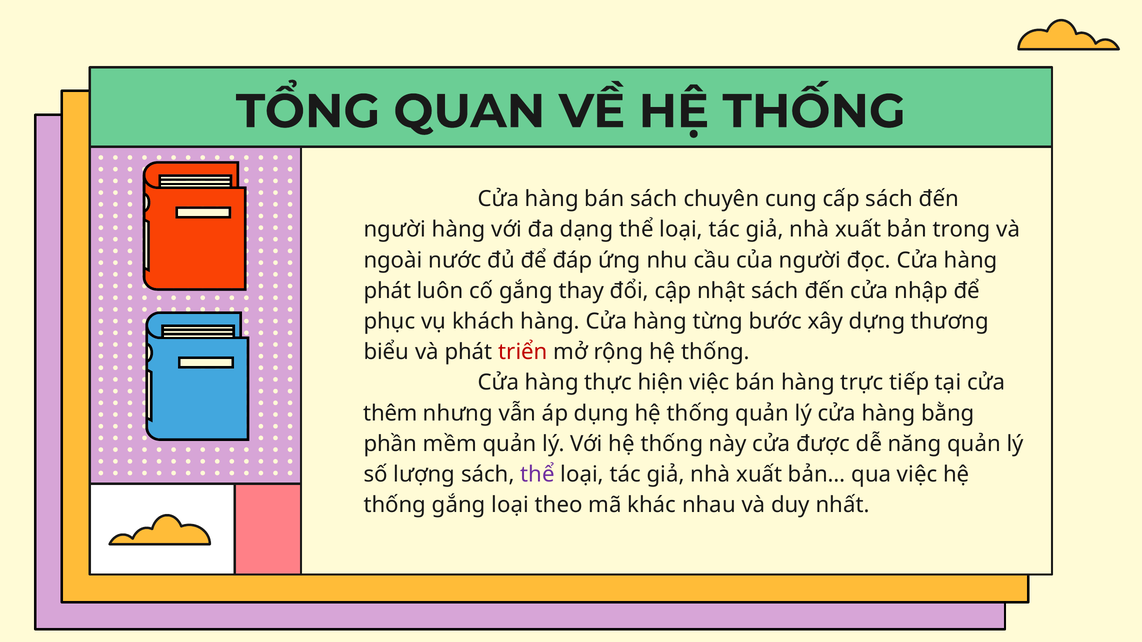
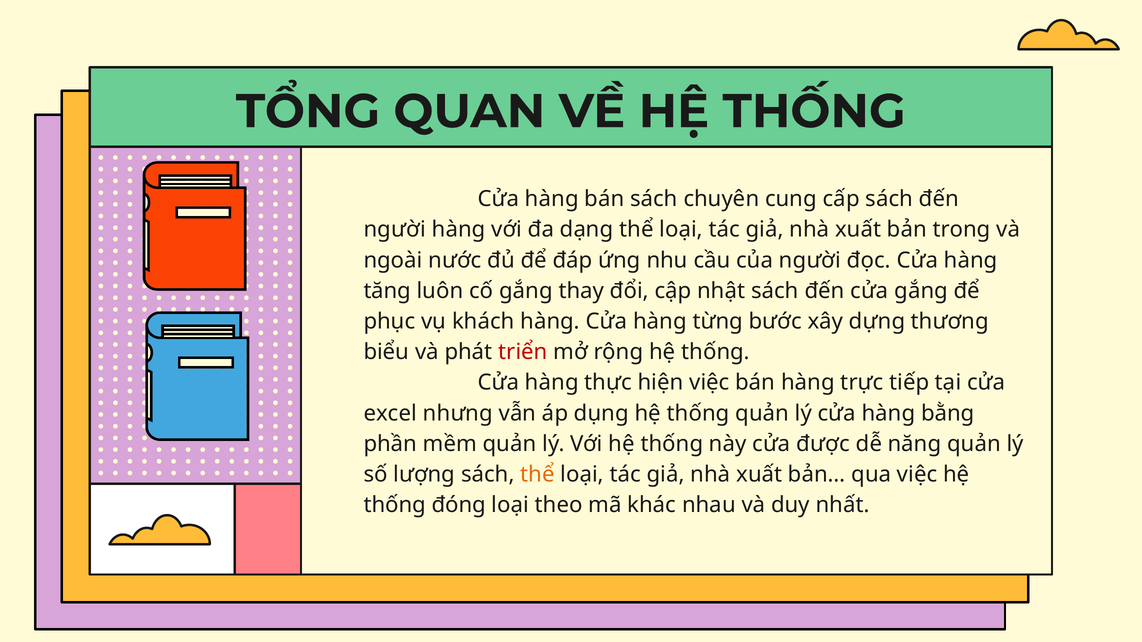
phát at (387, 291): phát -> tăng
cửa nhập: nhập -> gắng
thêm: thêm -> excel
thể at (537, 475) colour: purple -> orange
thống gắng: gắng -> đóng
